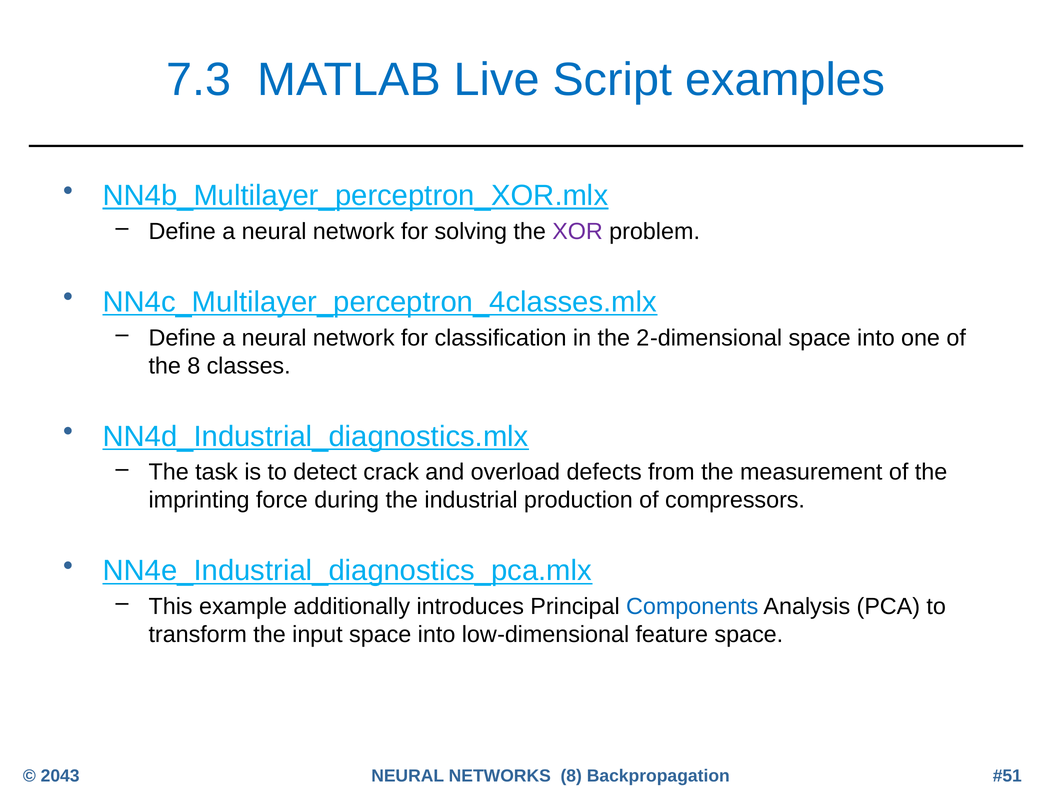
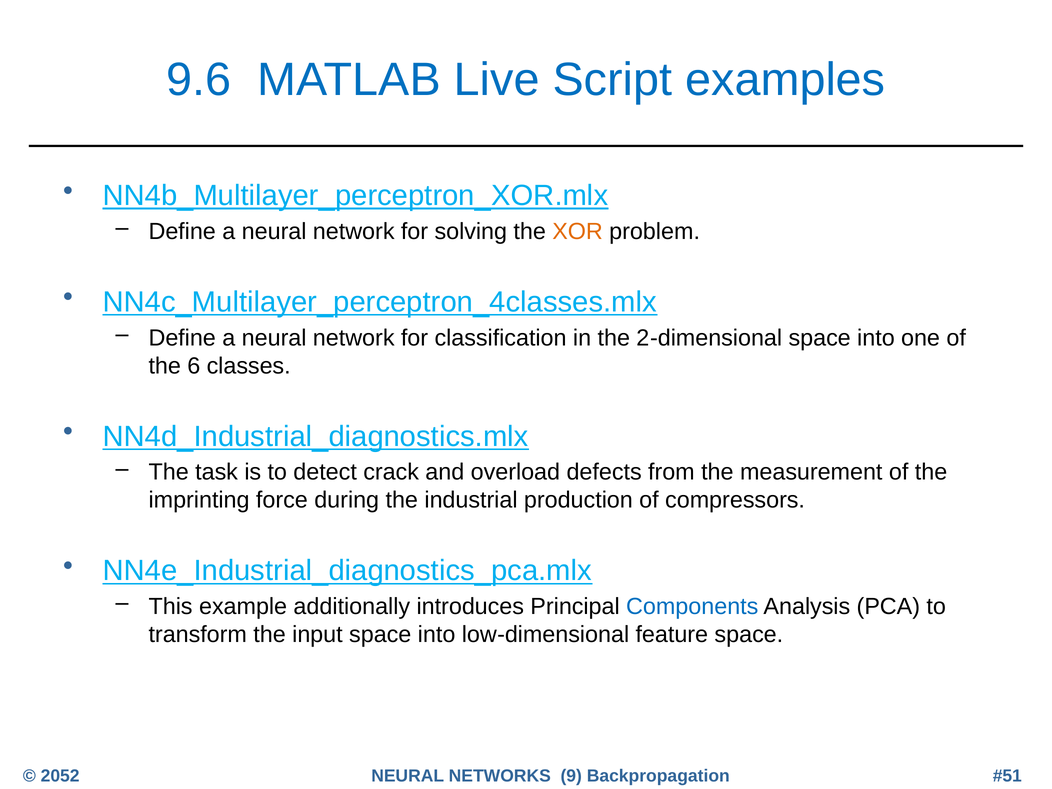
7.3: 7.3 -> 9.6
XOR colour: purple -> orange
the 8: 8 -> 6
2043: 2043 -> 2052
NETWORKS 8: 8 -> 9
